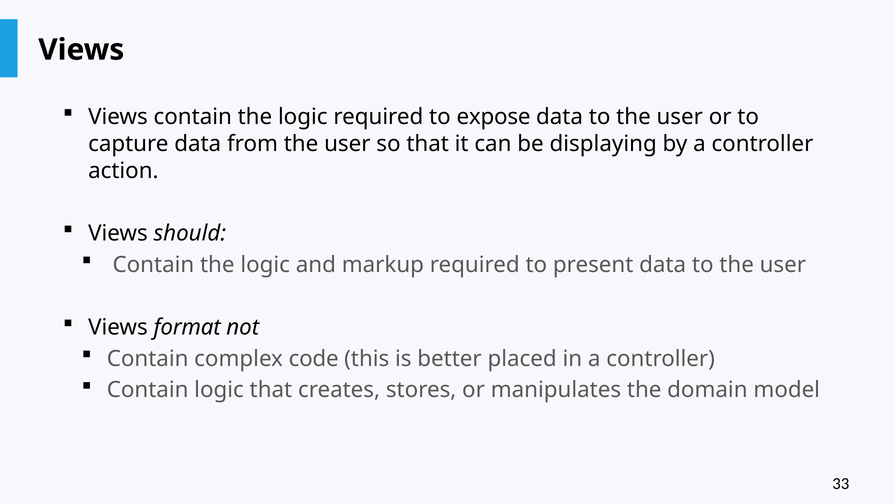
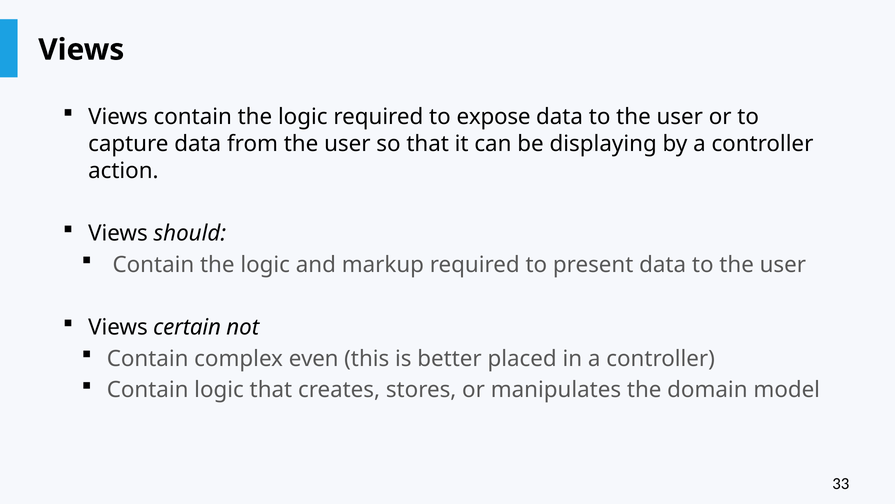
format: format -> certain
code: code -> even
